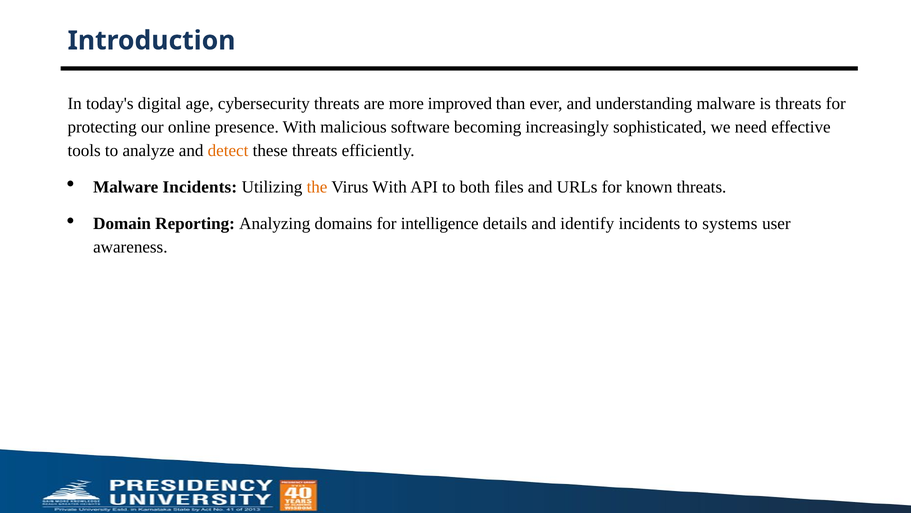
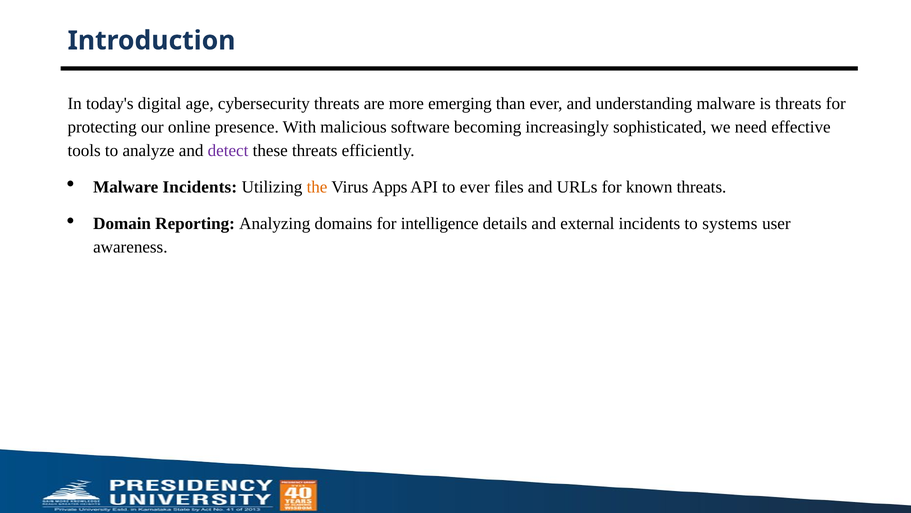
improved: improved -> emerging
detect colour: orange -> purple
Virus With: With -> Apps
to both: both -> ever
identify: identify -> external
